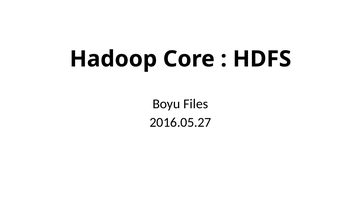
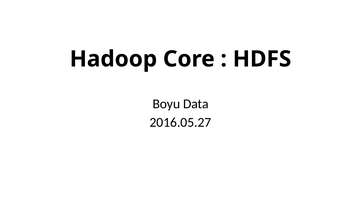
Files: Files -> Data
